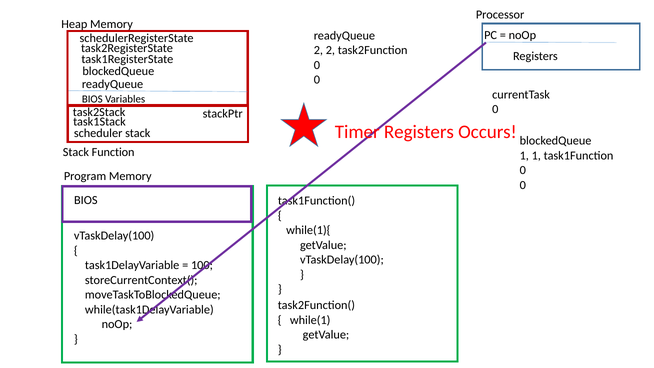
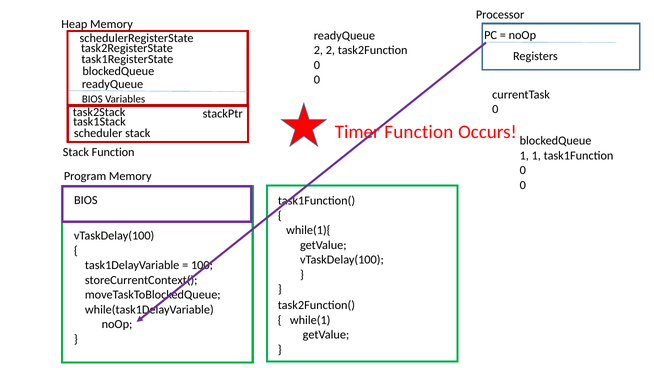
Timer Registers: Registers -> Function
